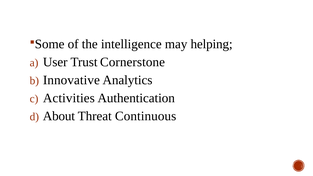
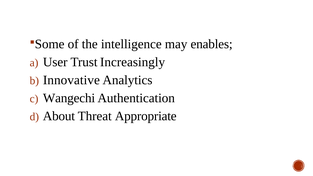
helping: helping -> enables
Cornerstone: Cornerstone -> Increasingly
Activities: Activities -> Wangechi
Continuous: Continuous -> Appropriate
